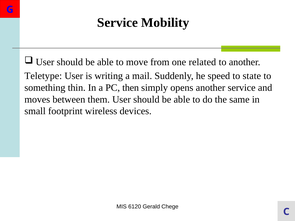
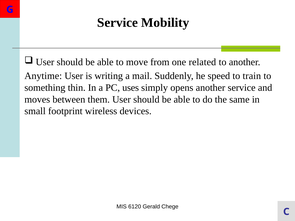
Teletype: Teletype -> Anytime
state: state -> train
then: then -> uses
